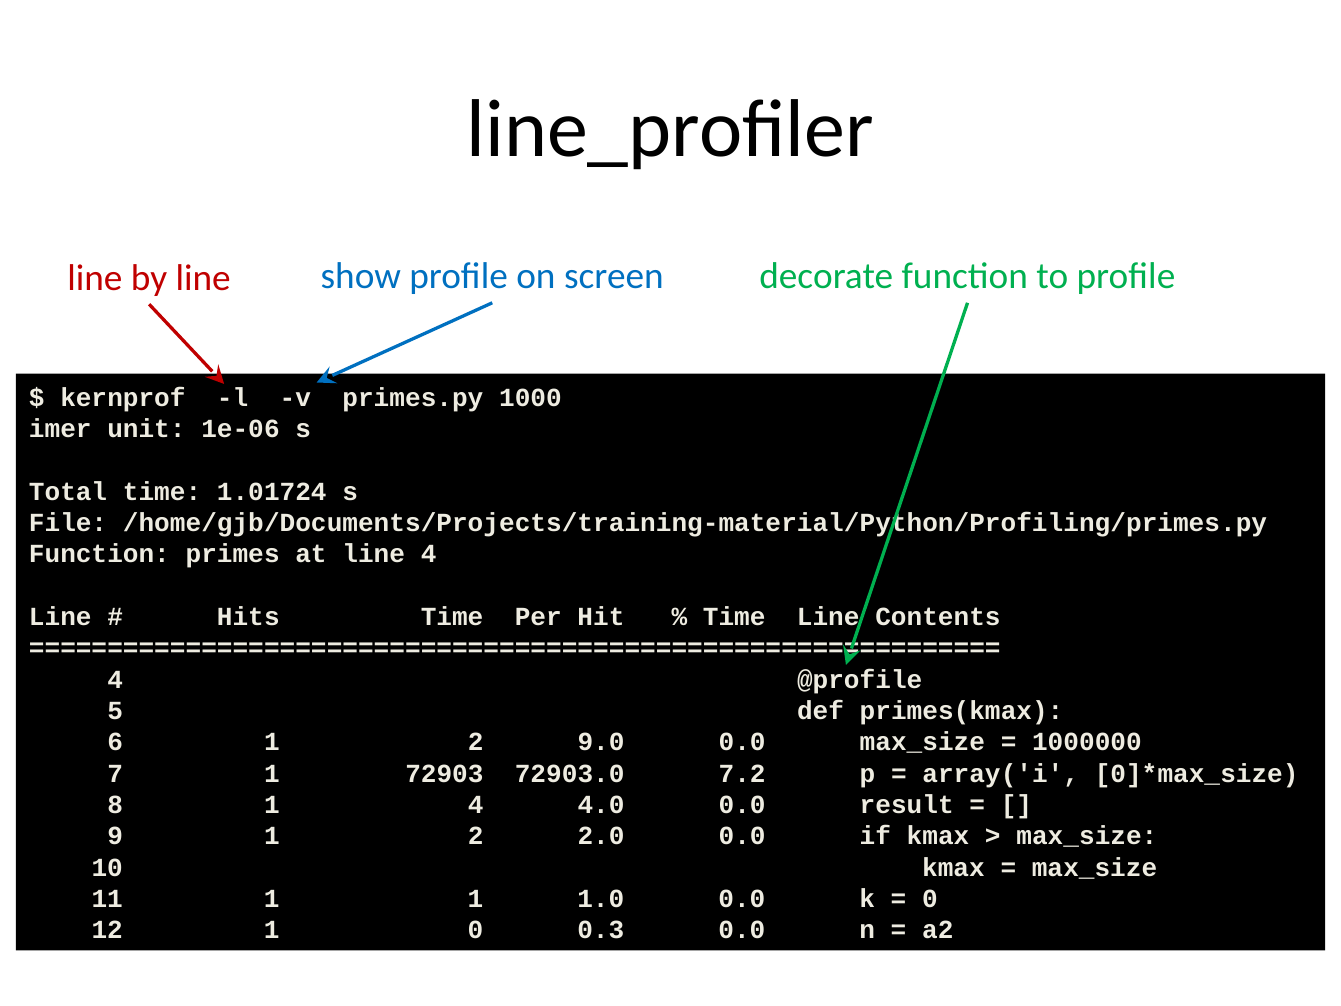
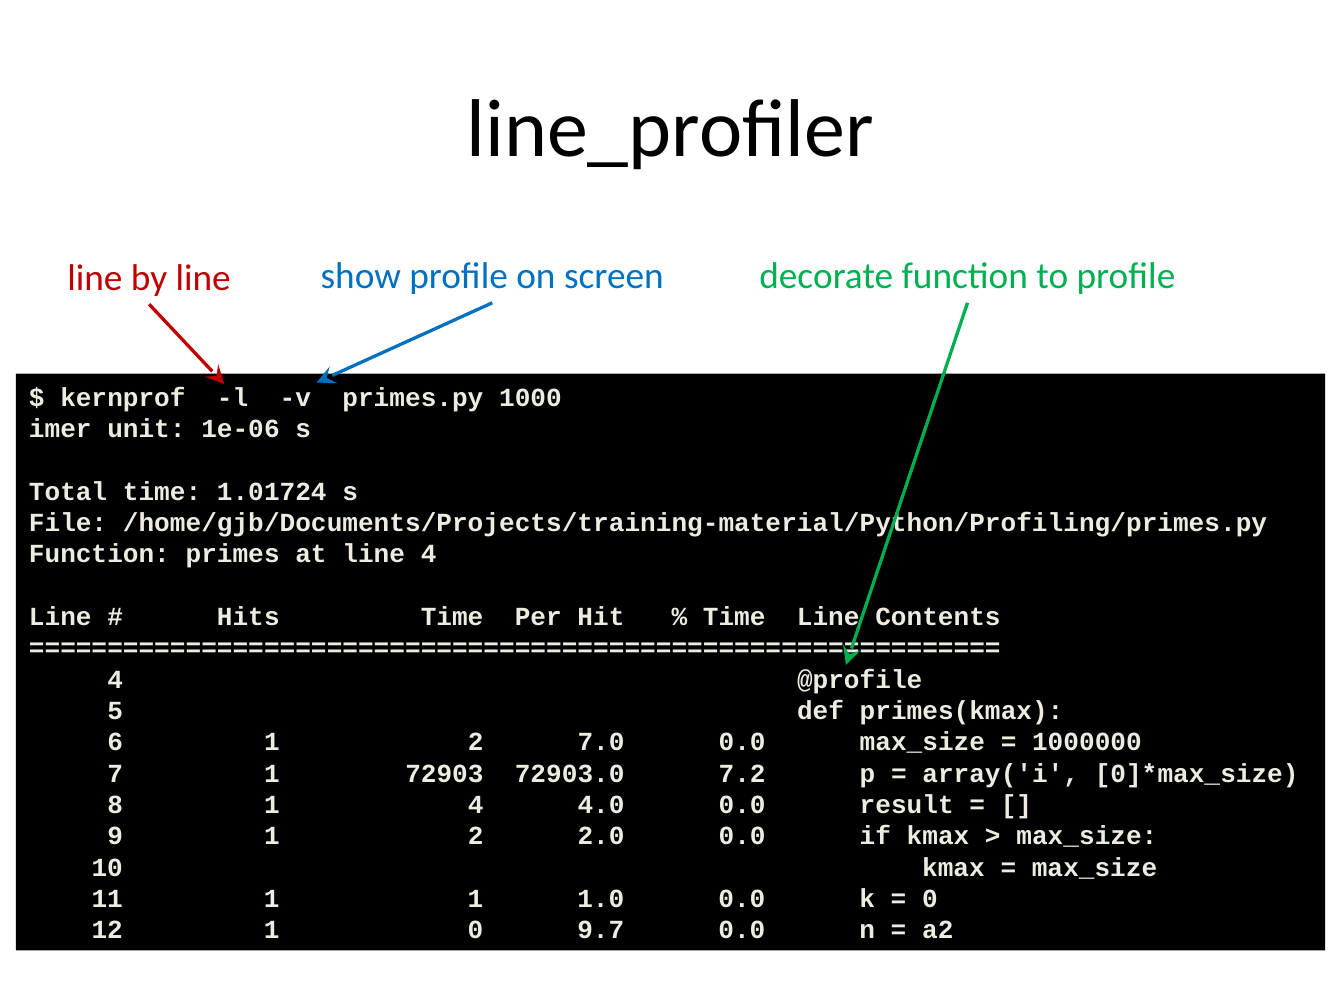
9.0: 9.0 -> 7.0
0.3: 0.3 -> 9.7
